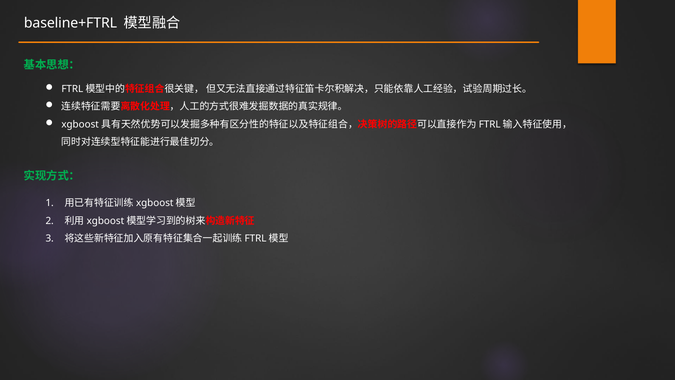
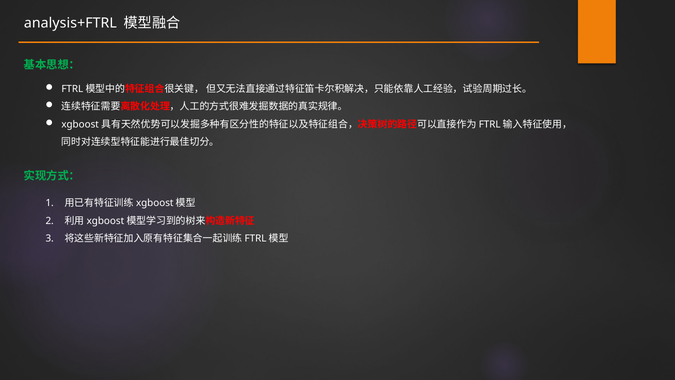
baseline+FTRL: baseline+FTRL -> analysis+FTRL
